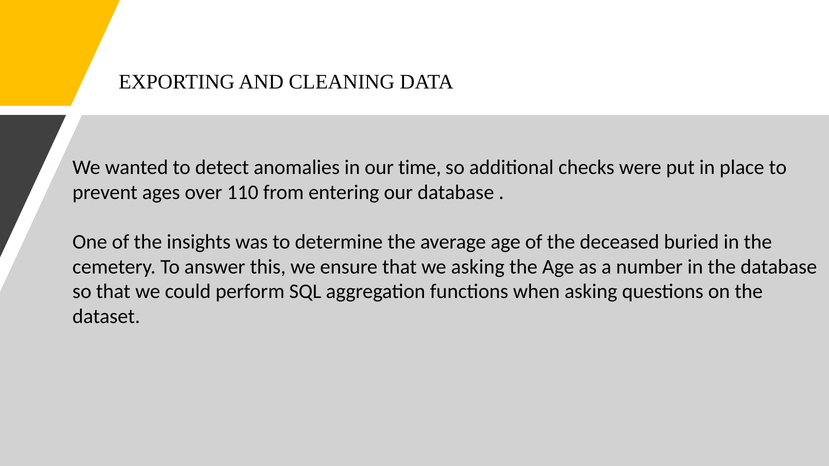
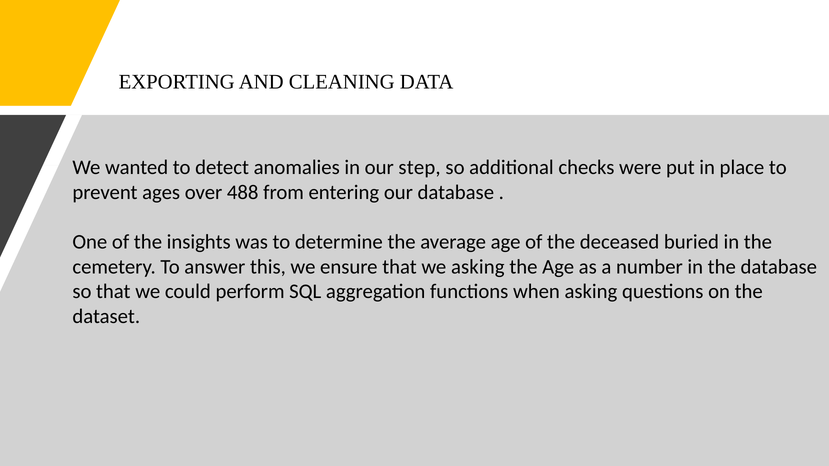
time: time -> step
110: 110 -> 488
